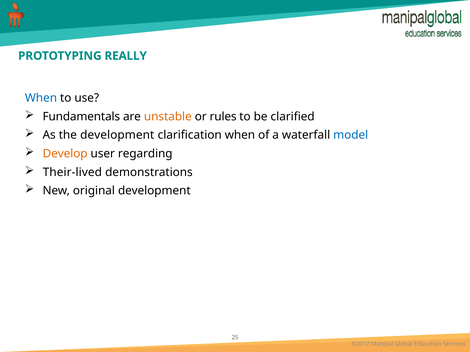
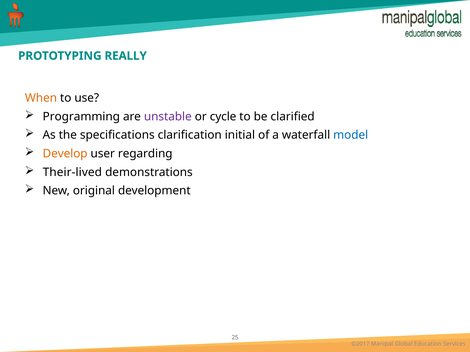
When at (41, 98) colour: blue -> orange
Fundamentals: Fundamentals -> Programming
unstable colour: orange -> purple
rules: rules -> cycle
the development: development -> specifications
clarification when: when -> initial
